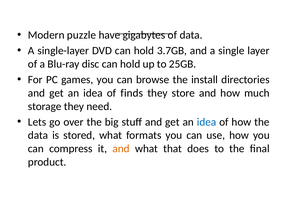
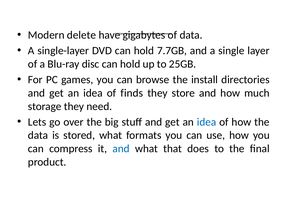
puzzle: puzzle -> delete
3.7GB: 3.7GB -> 7.7GB
and at (121, 149) colour: orange -> blue
